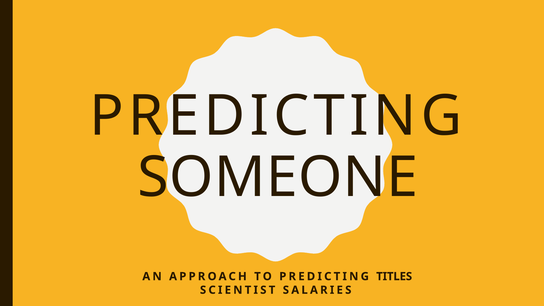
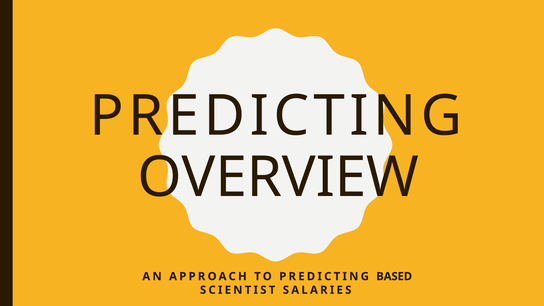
SOMEONE: SOMEONE -> OVERVIEW
TITLES: TITLES -> BASED
